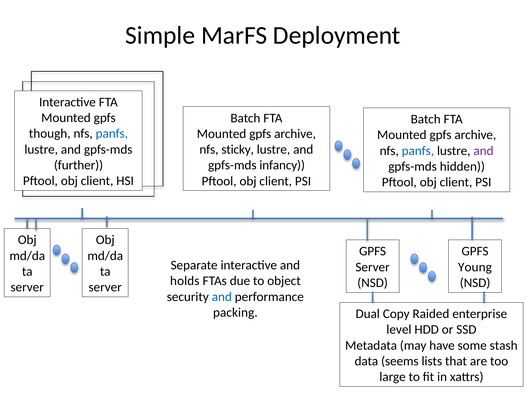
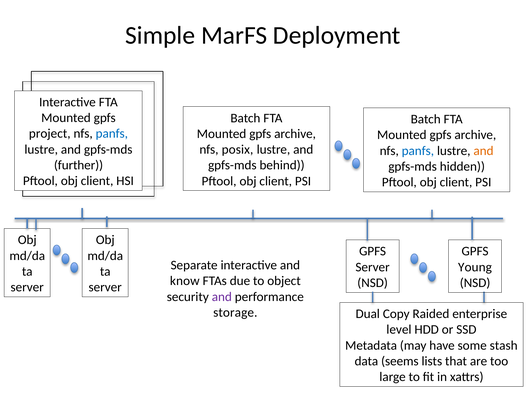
though: though -> project
sticky: sticky -> posix
and at (484, 151) colour: purple -> orange
infancy: infancy -> behind
holds: holds -> know
and at (222, 297) colour: blue -> purple
packing: packing -> storage
